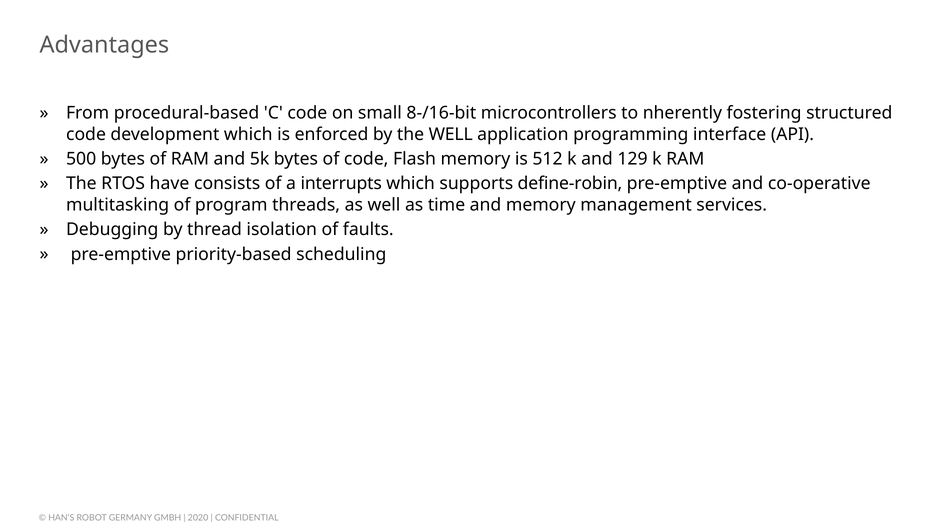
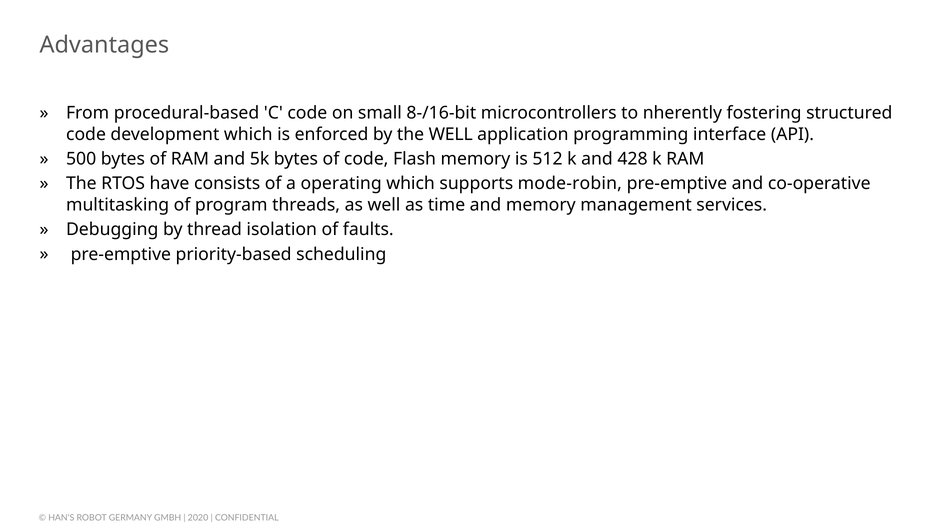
129: 129 -> 428
interrupts: interrupts -> operating
define-robin: define-robin -> mode-robin
